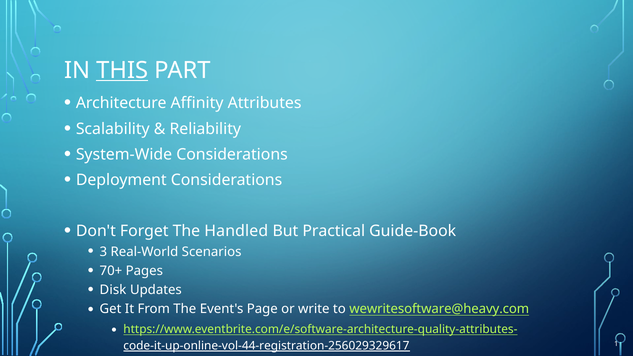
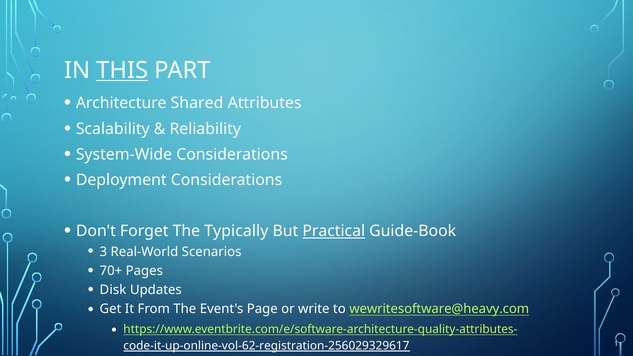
Affinity: Affinity -> Shared
Handled: Handled -> Typically
Practical underline: none -> present
code-it-up-online-vol-44-registration-256029329617: code-it-up-online-vol-44-registration-256029329617 -> code-it-up-online-vol-62-registration-256029329617
